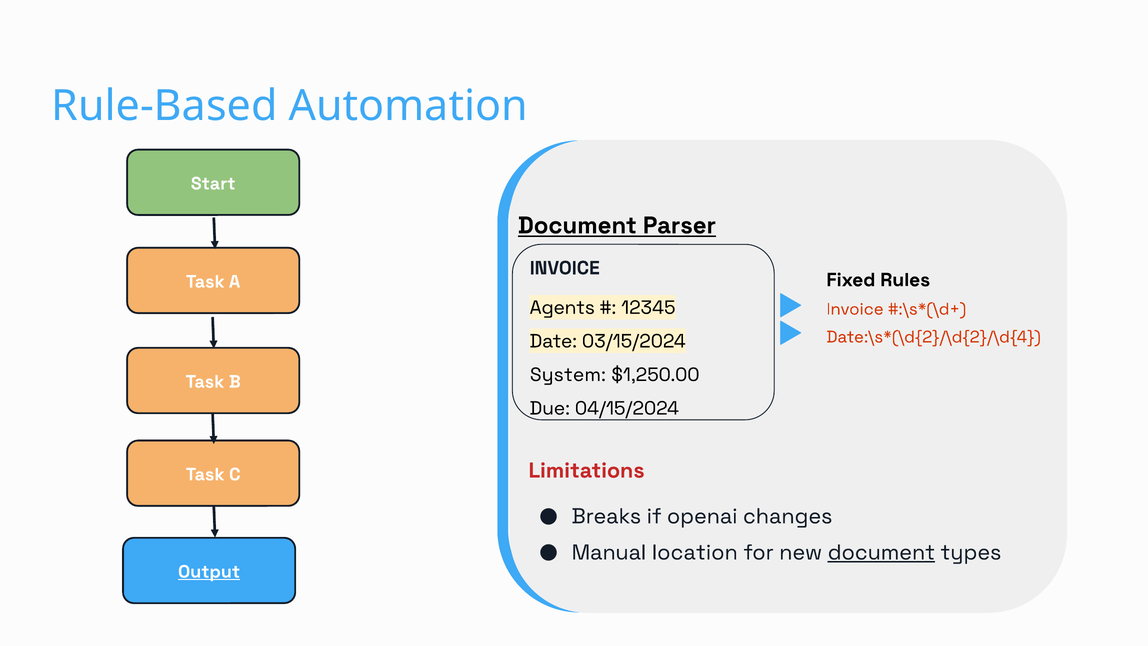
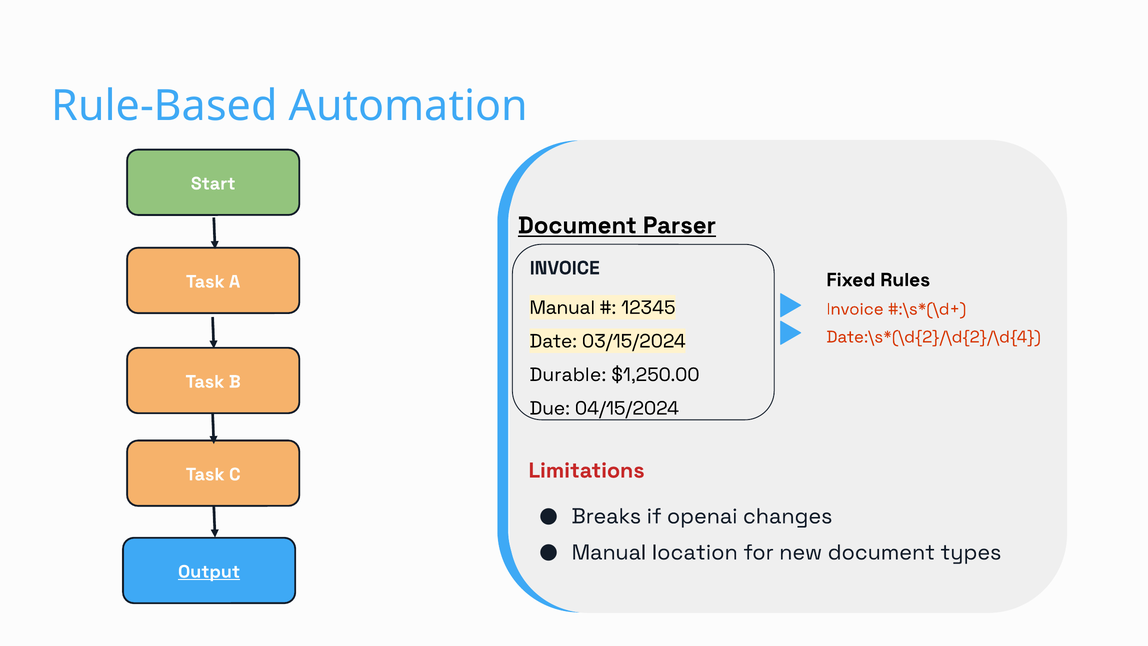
Agents at (562, 307): Agents -> Manual
System: System -> Durable
document at (881, 552) underline: present -> none
